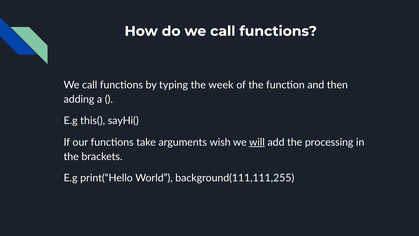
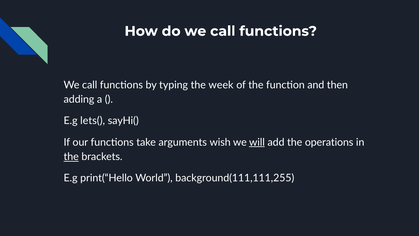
this(: this( -> lets(
processing: processing -> operations
the at (71, 157) underline: none -> present
